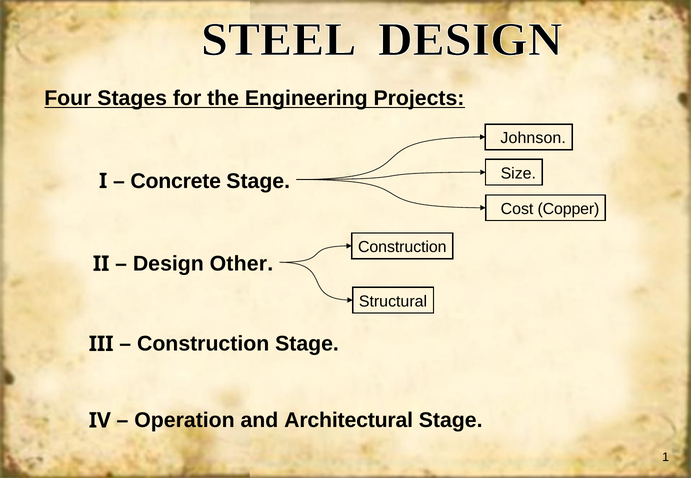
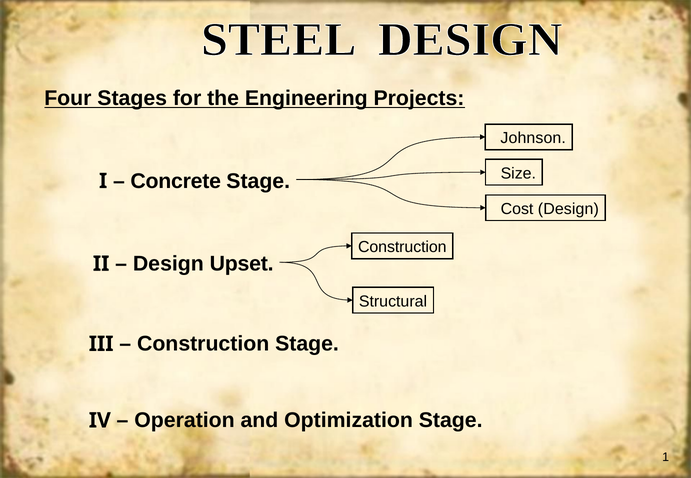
Cost Copper: Copper -> Design
Other: Other -> Upset
Architectural: Architectural -> Optimization
